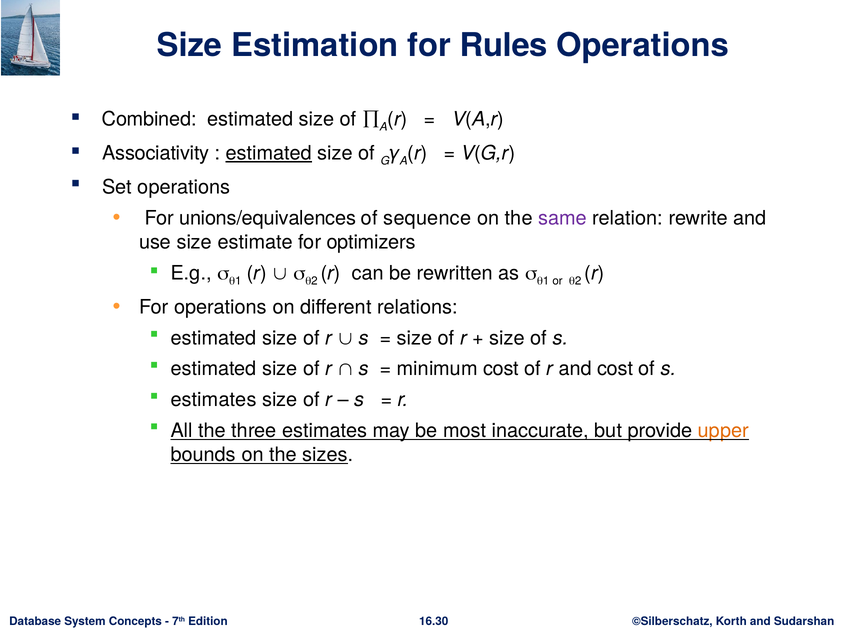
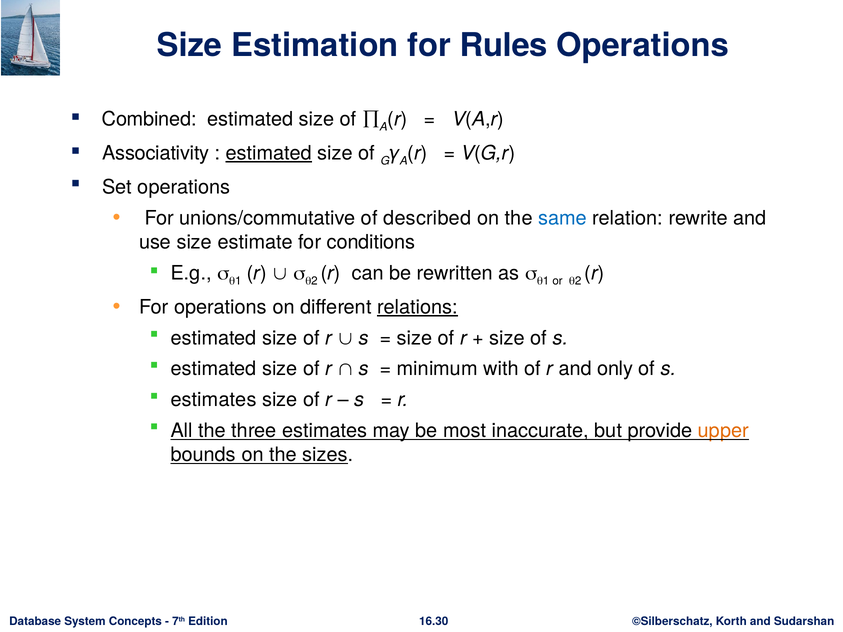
unions/equivalences: unions/equivalences -> unions/commutative
sequence: sequence -> described
same colour: purple -> blue
optimizers: optimizers -> conditions
relations underline: none -> present
minimum cost: cost -> with
and cost: cost -> only
